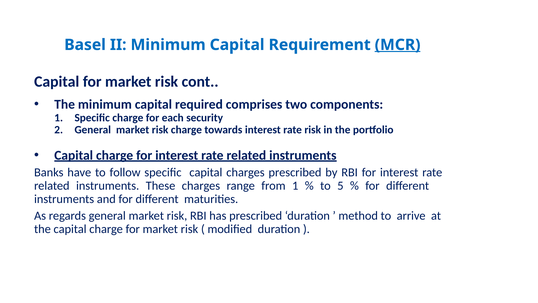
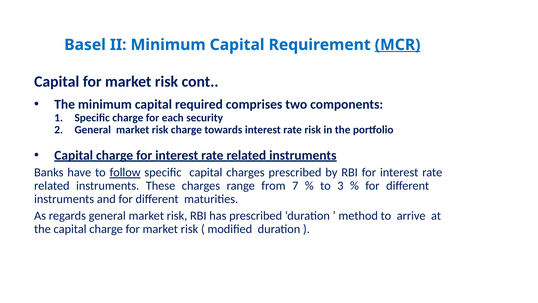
follow underline: none -> present
from 1: 1 -> 7
5: 5 -> 3
